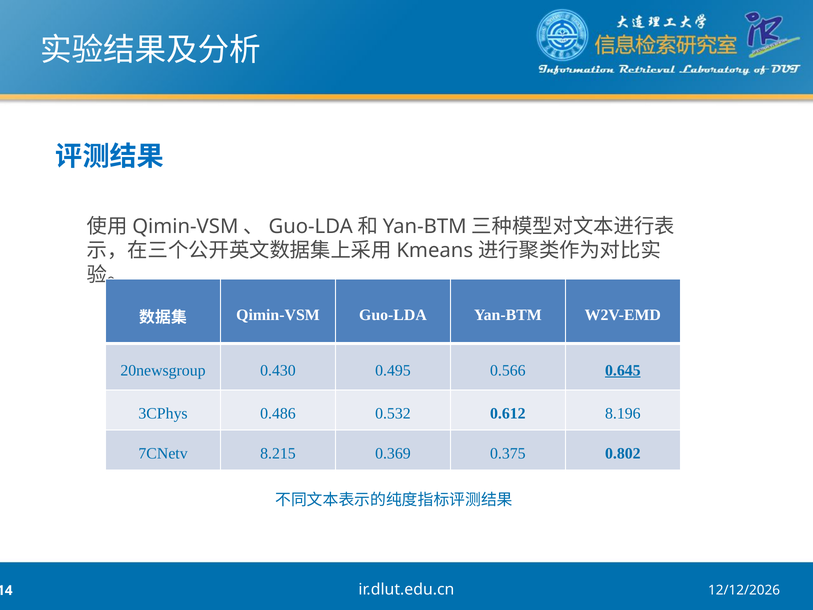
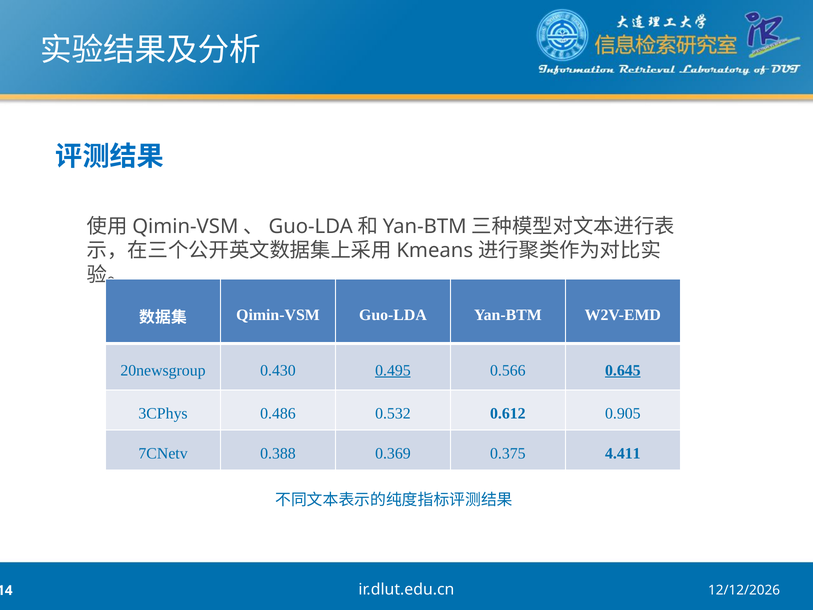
0.495 underline: none -> present
8.196: 8.196 -> 0.905
8.215: 8.215 -> 0.388
0.802: 0.802 -> 4.411
